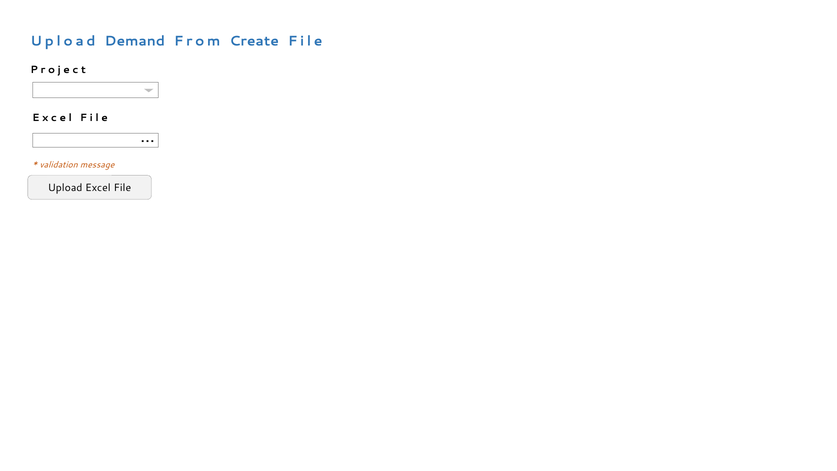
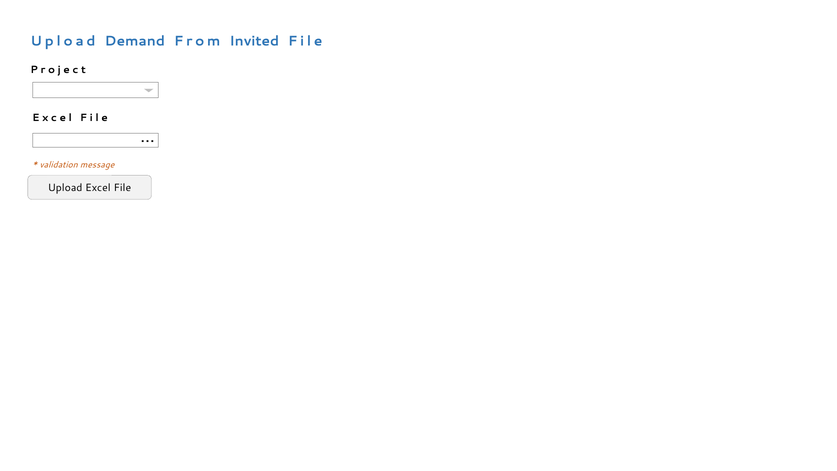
Create: Create -> Invited
